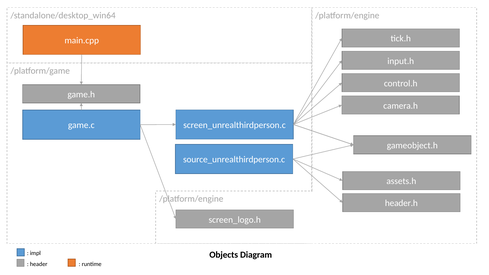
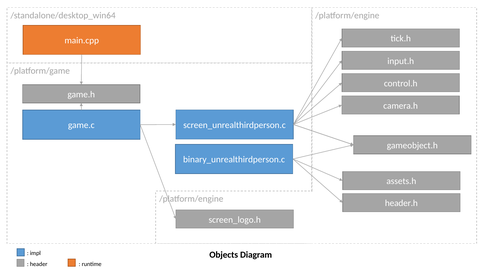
source_unrealthirdperson.c: source_unrealthirdperson.c -> binary_unrealthirdperson.c
